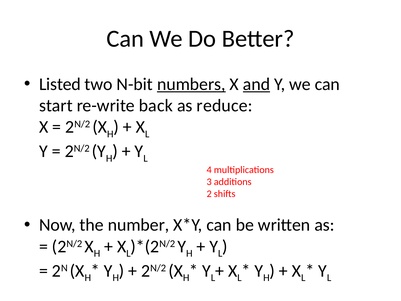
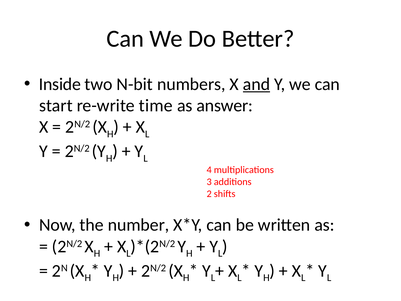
Listed: Listed -> Inside
numbers underline: present -> none
back: back -> time
reduce: reduce -> answer
